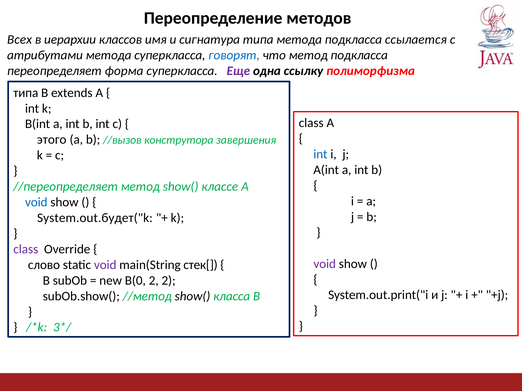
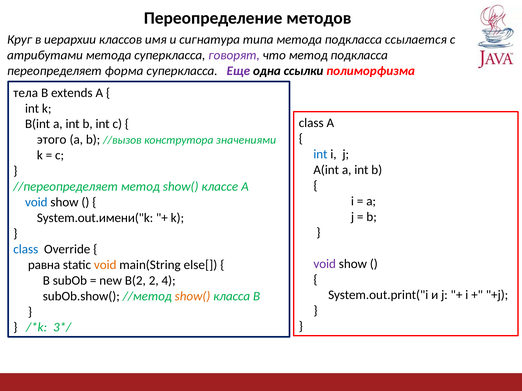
Всех: Всех -> Круг
говорят colour: blue -> purple
ссылку: ссылку -> ссылки
типа at (26, 93): типа -> тела
завершения: завершения -> значениями
System.out.будет("k: System.out.будет("k -> System.out.имени("k
class at (26, 249) colour: purple -> blue
слово: слово -> равна
void at (105, 265) colour: purple -> orange
стек[: стек[ -> else[
B(0: B(0 -> B(2
2 2: 2 -> 4
show( at (193, 296) colour: black -> orange
